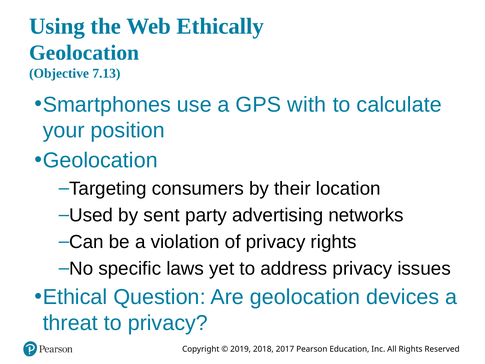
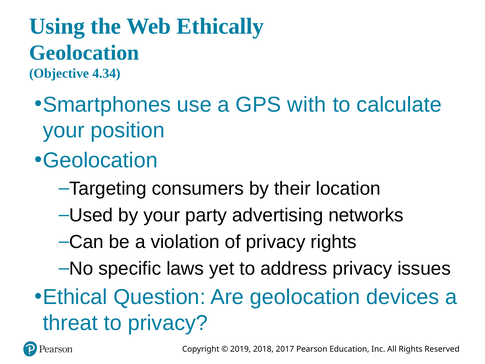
7.13: 7.13 -> 4.34
by sent: sent -> your
